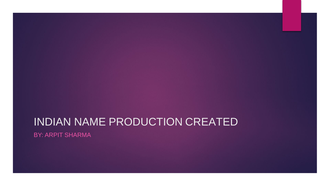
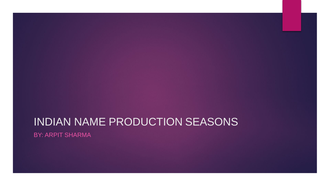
CREATED: CREATED -> SEASONS
